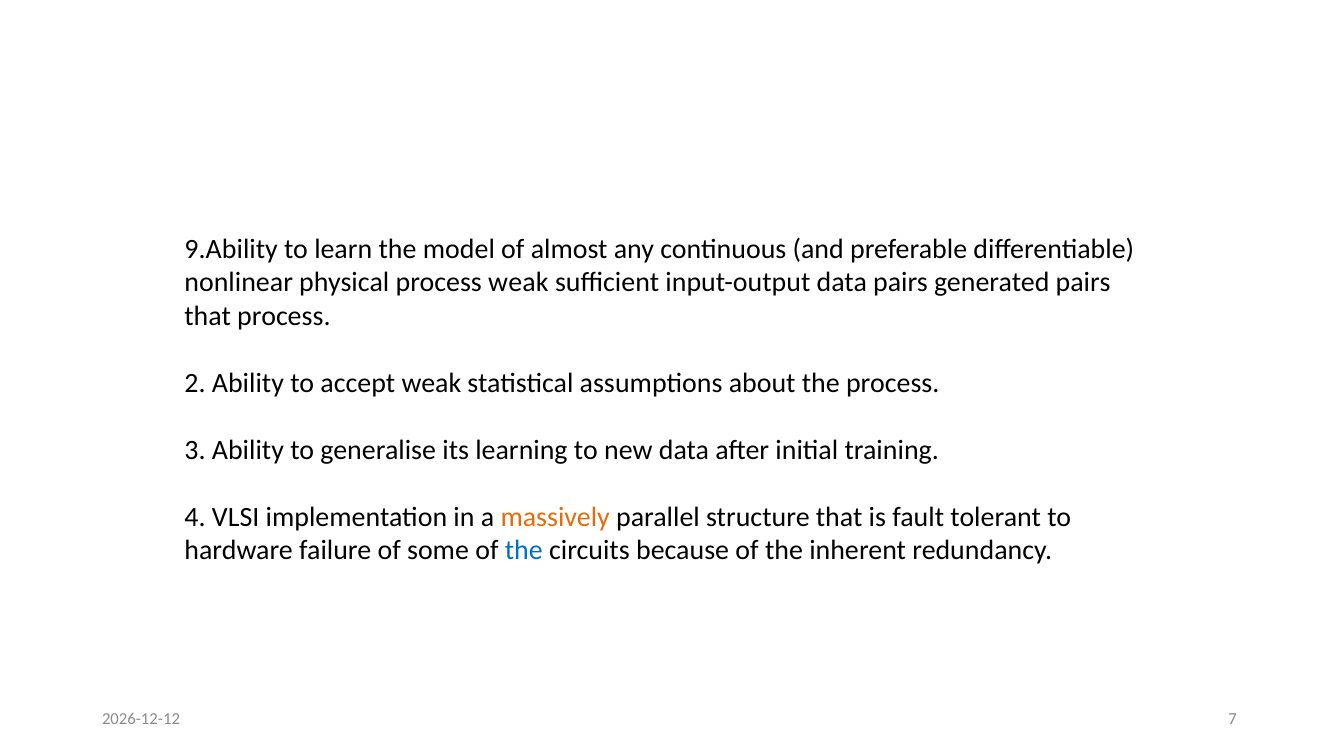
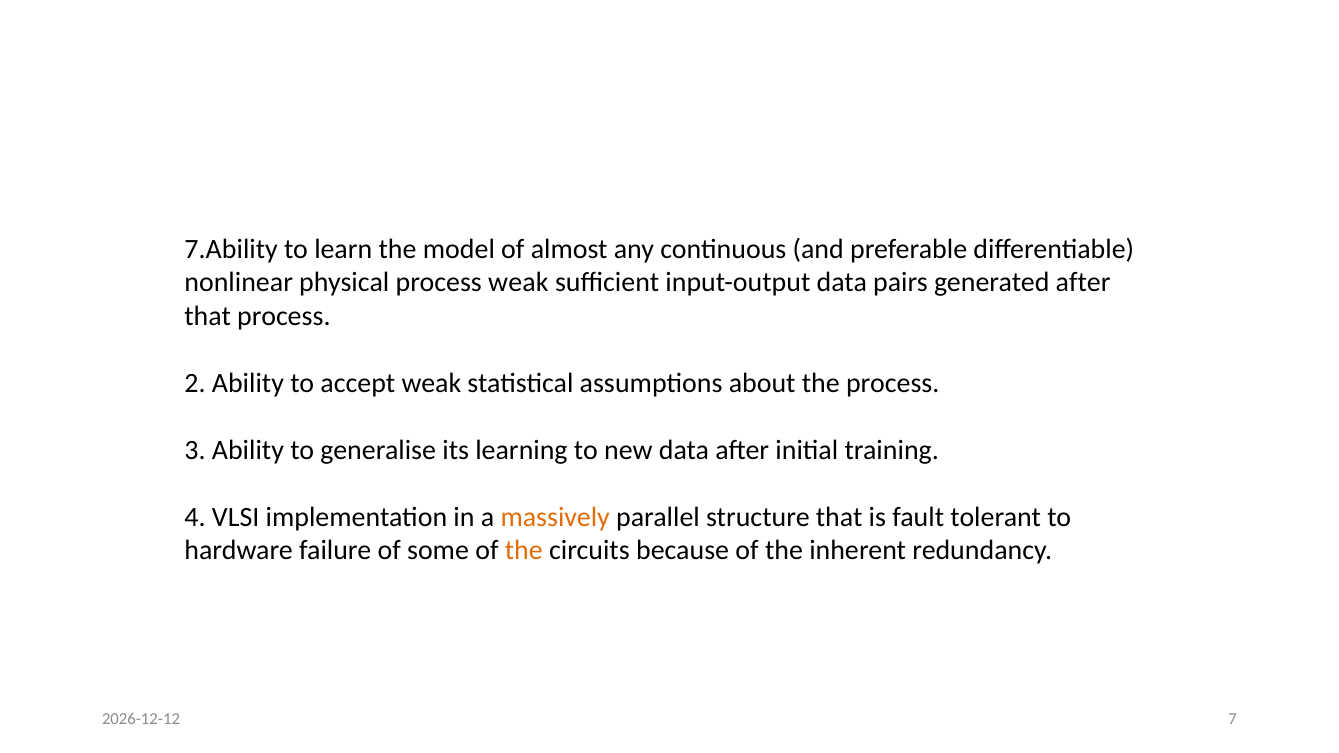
9.Ability: 9.Ability -> 7.Ability
generated pairs: pairs -> after
the at (524, 551) colour: blue -> orange
